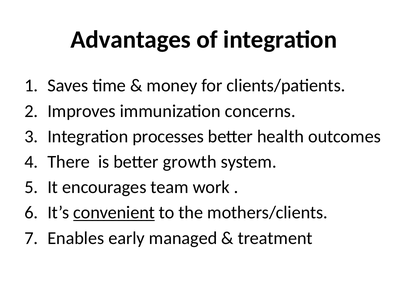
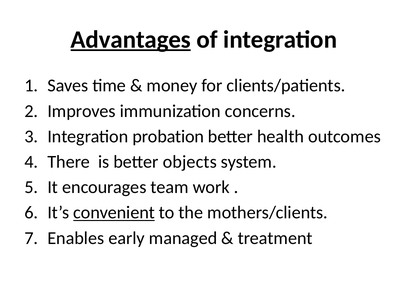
Advantages underline: none -> present
processes: processes -> probation
growth: growth -> objects
